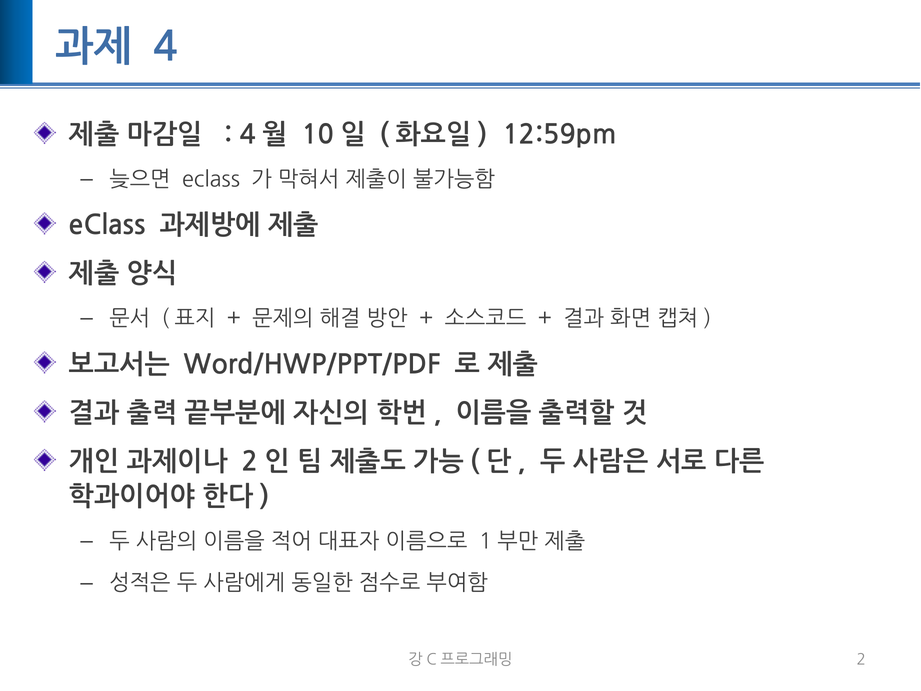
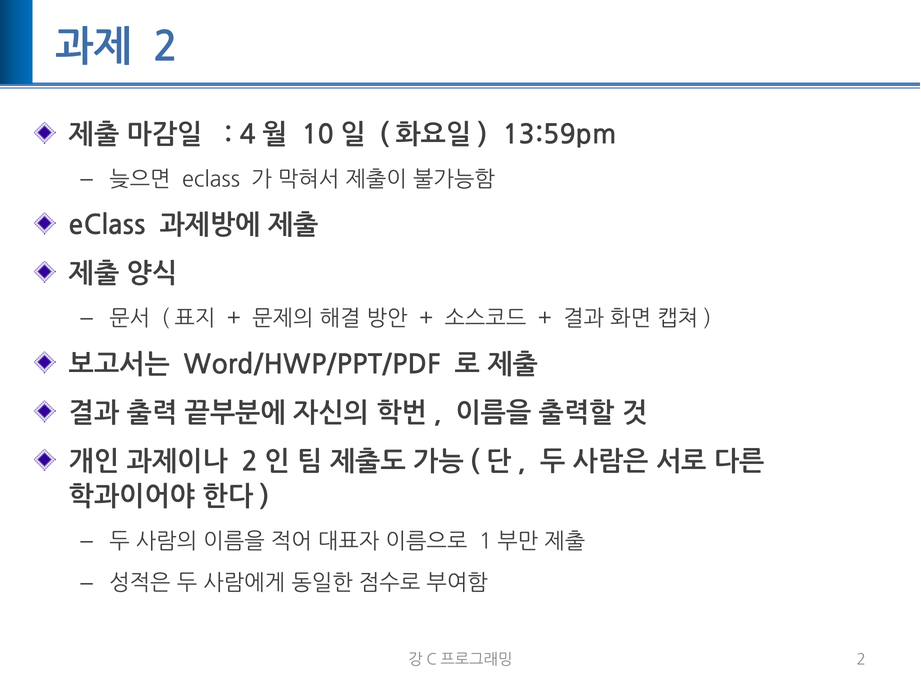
4 at (166, 47): 4 -> 2
12:59pm: 12:59pm -> 13:59pm
